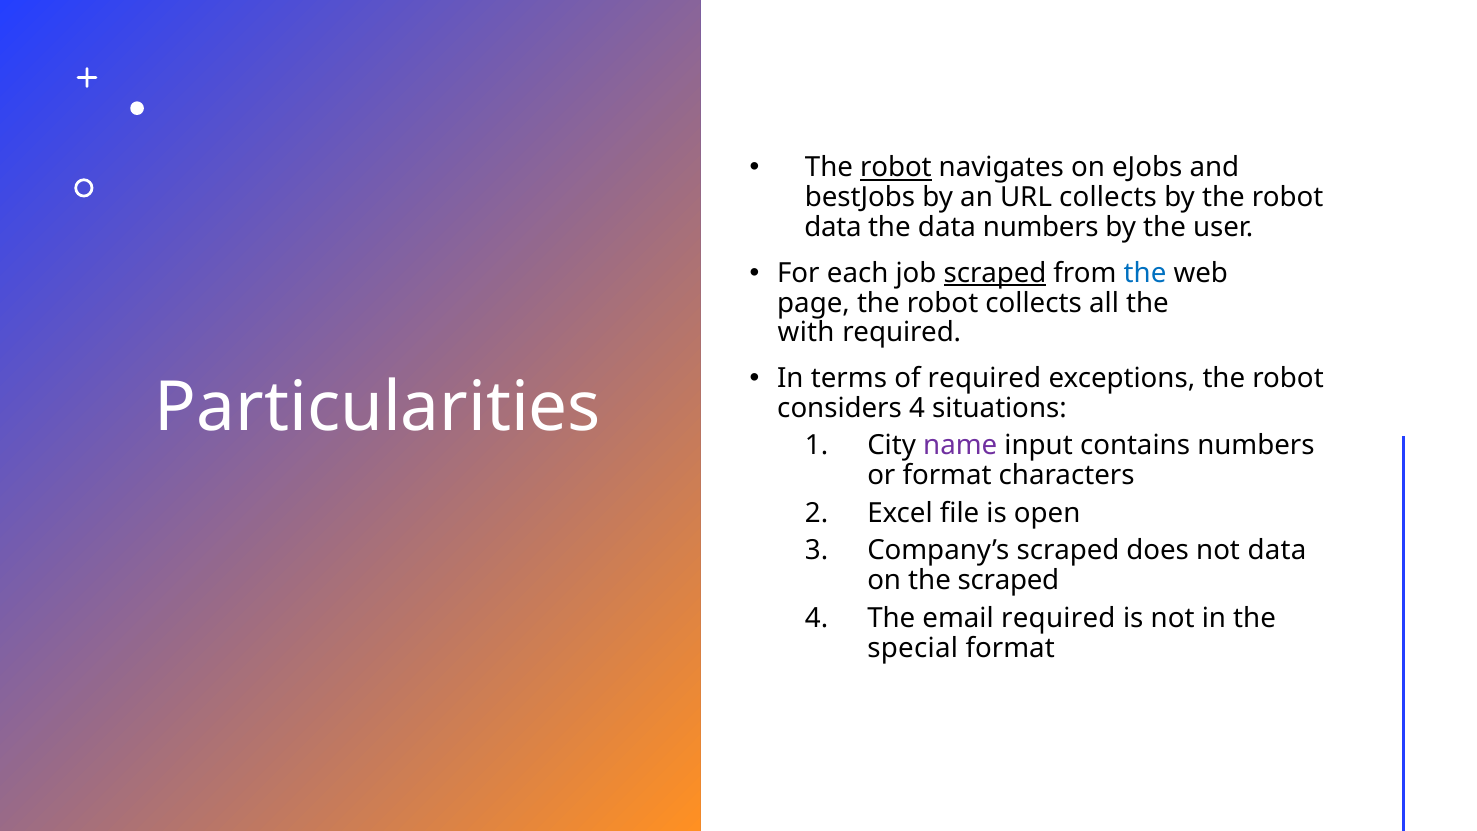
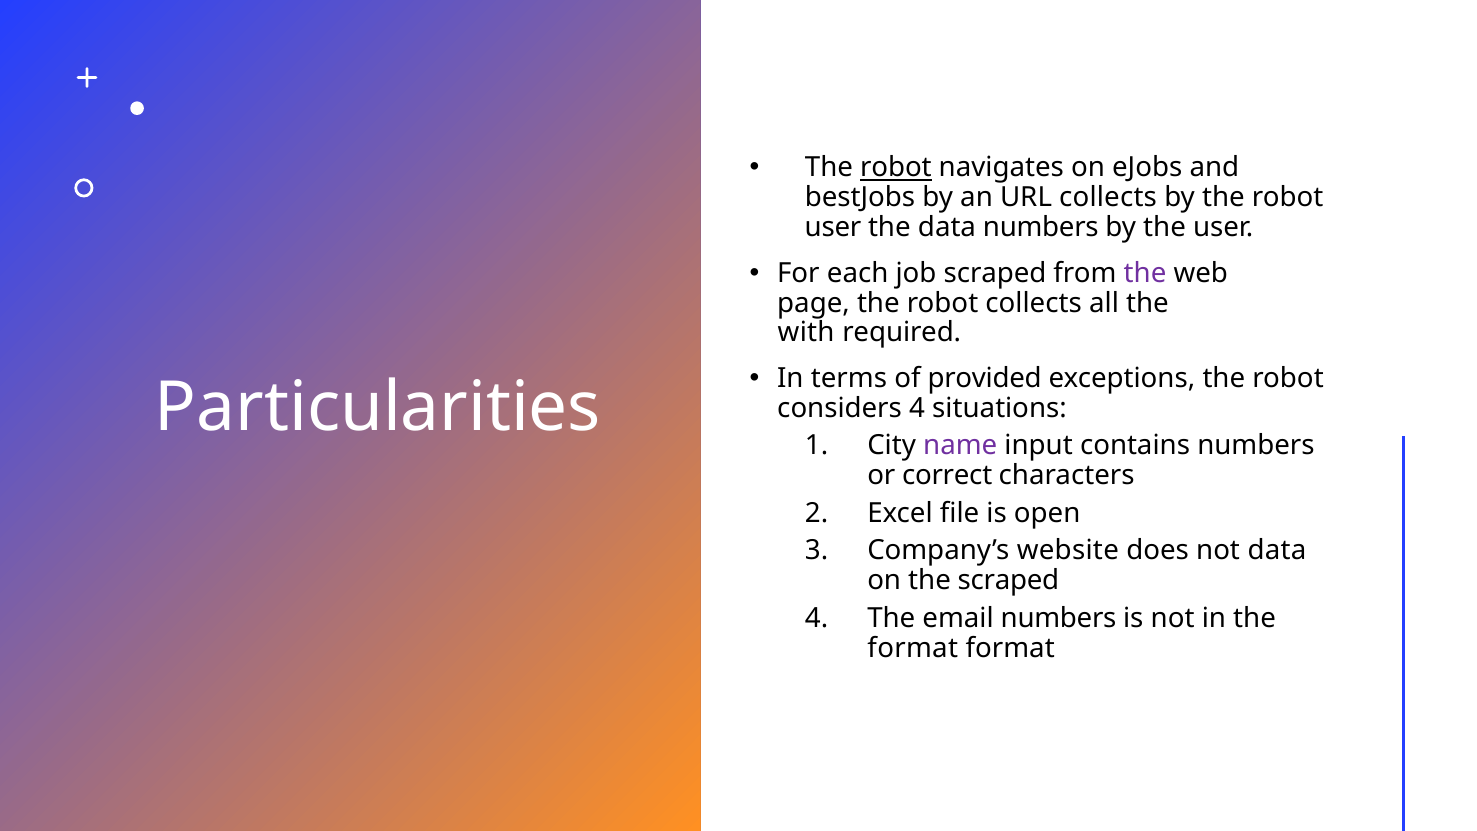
data at (833, 228): data -> user
scraped at (995, 273) underline: present -> none
the at (1145, 273) colour: blue -> purple
of required: required -> provided
or format: format -> correct
Company’s scraped: scraped -> website
email required: required -> numbers
special at (913, 648): special -> format
